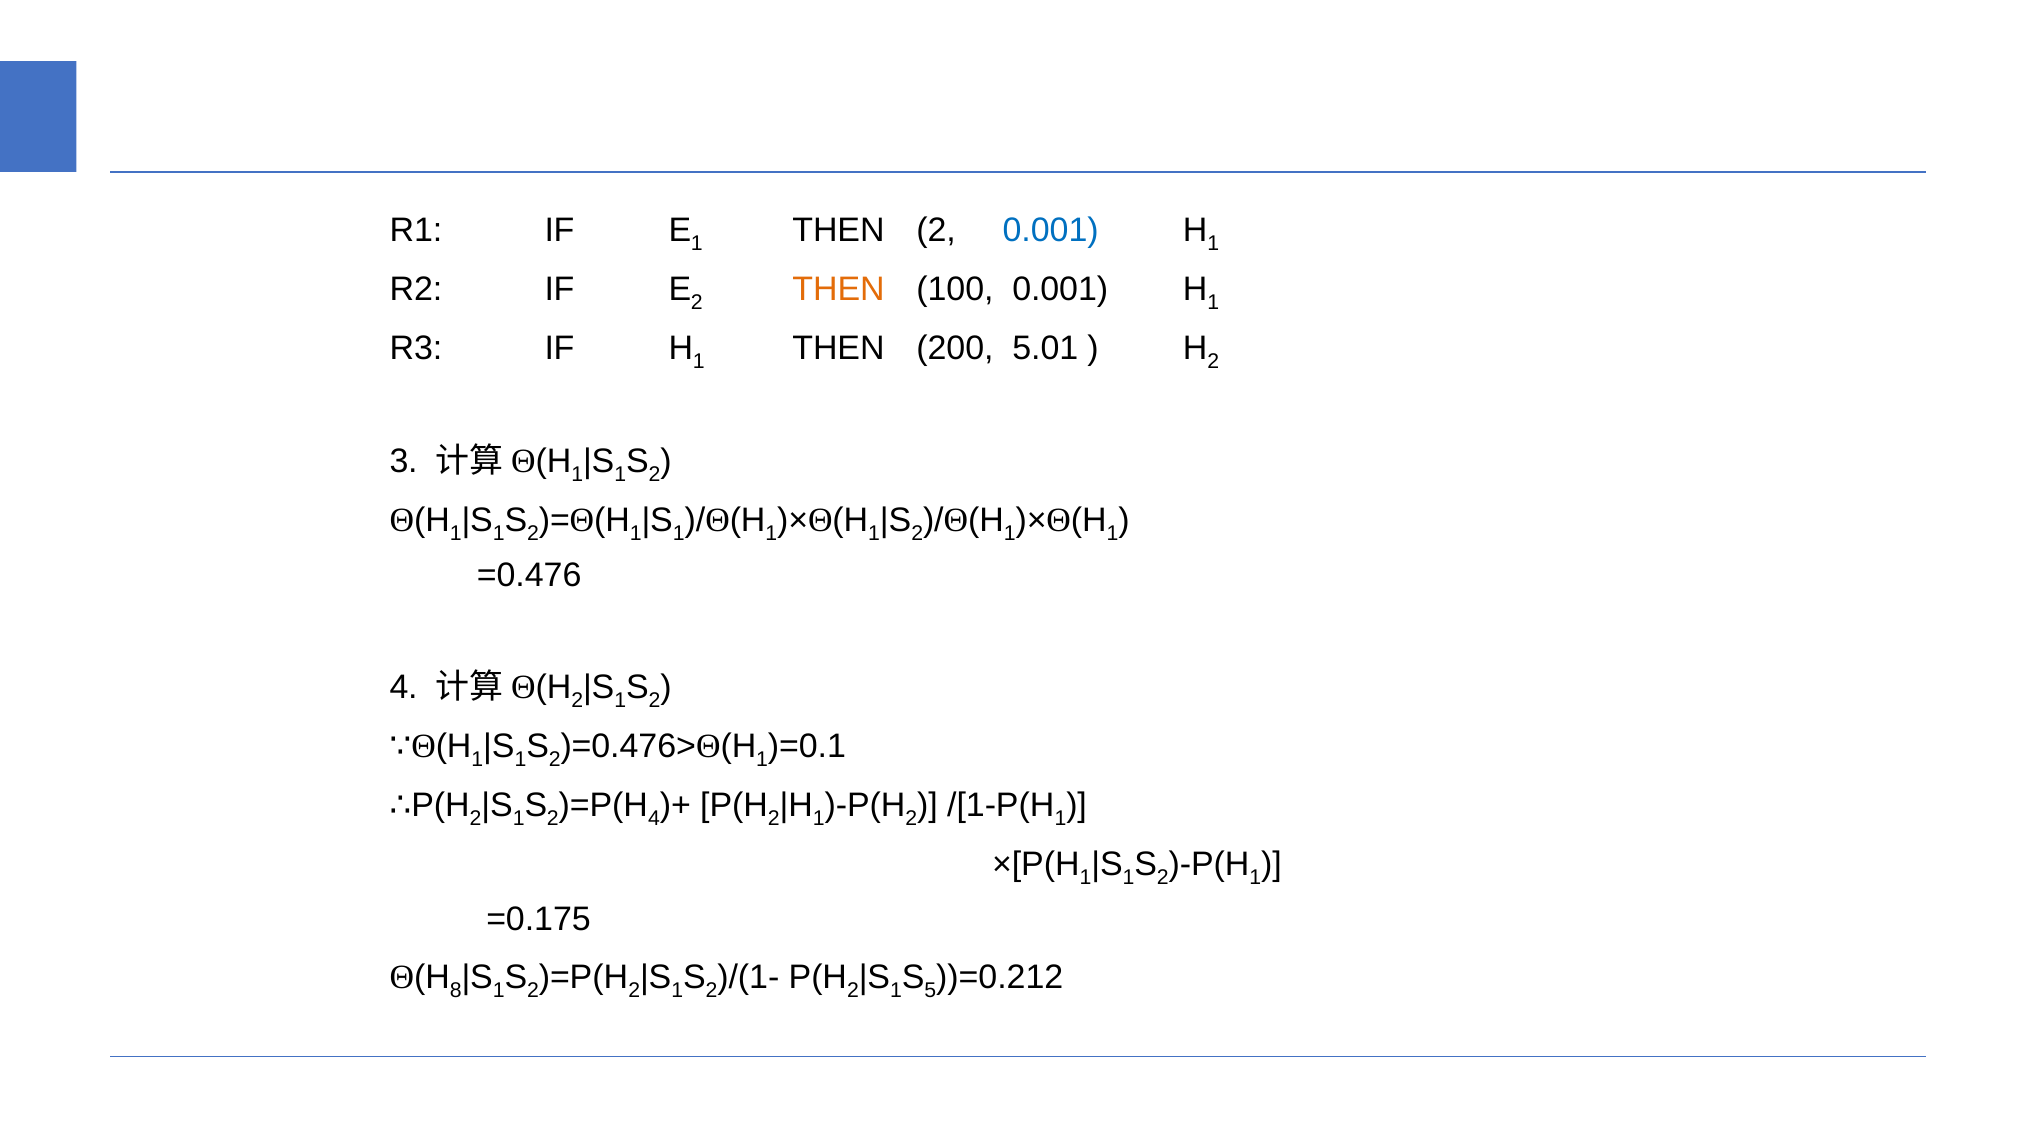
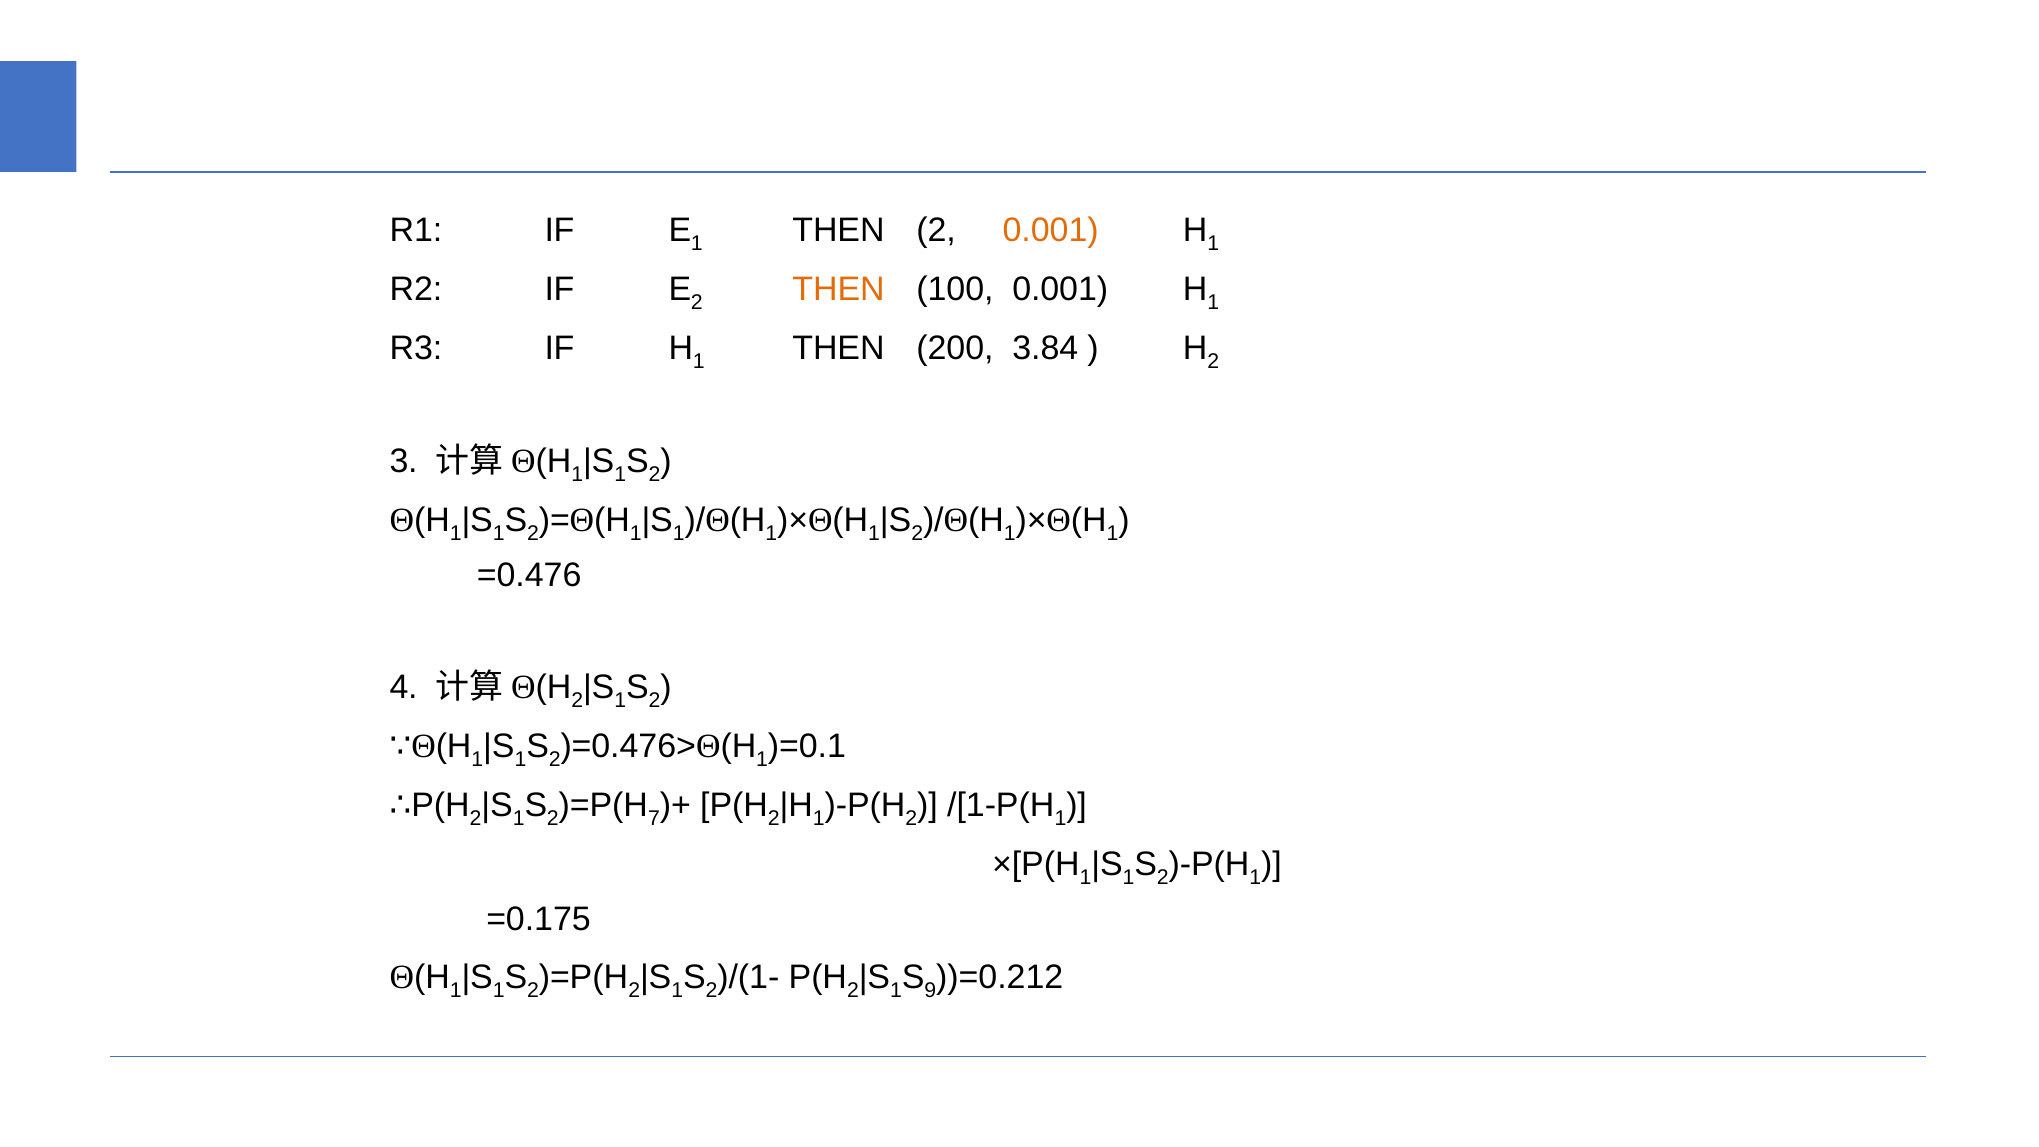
0.001 at (1051, 230) colour: blue -> orange
5.01: 5.01 -> 3.84
4 at (654, 818): 4 -> 7
8 at (456, 991): 8 -> 1
5: 5 -> 9
